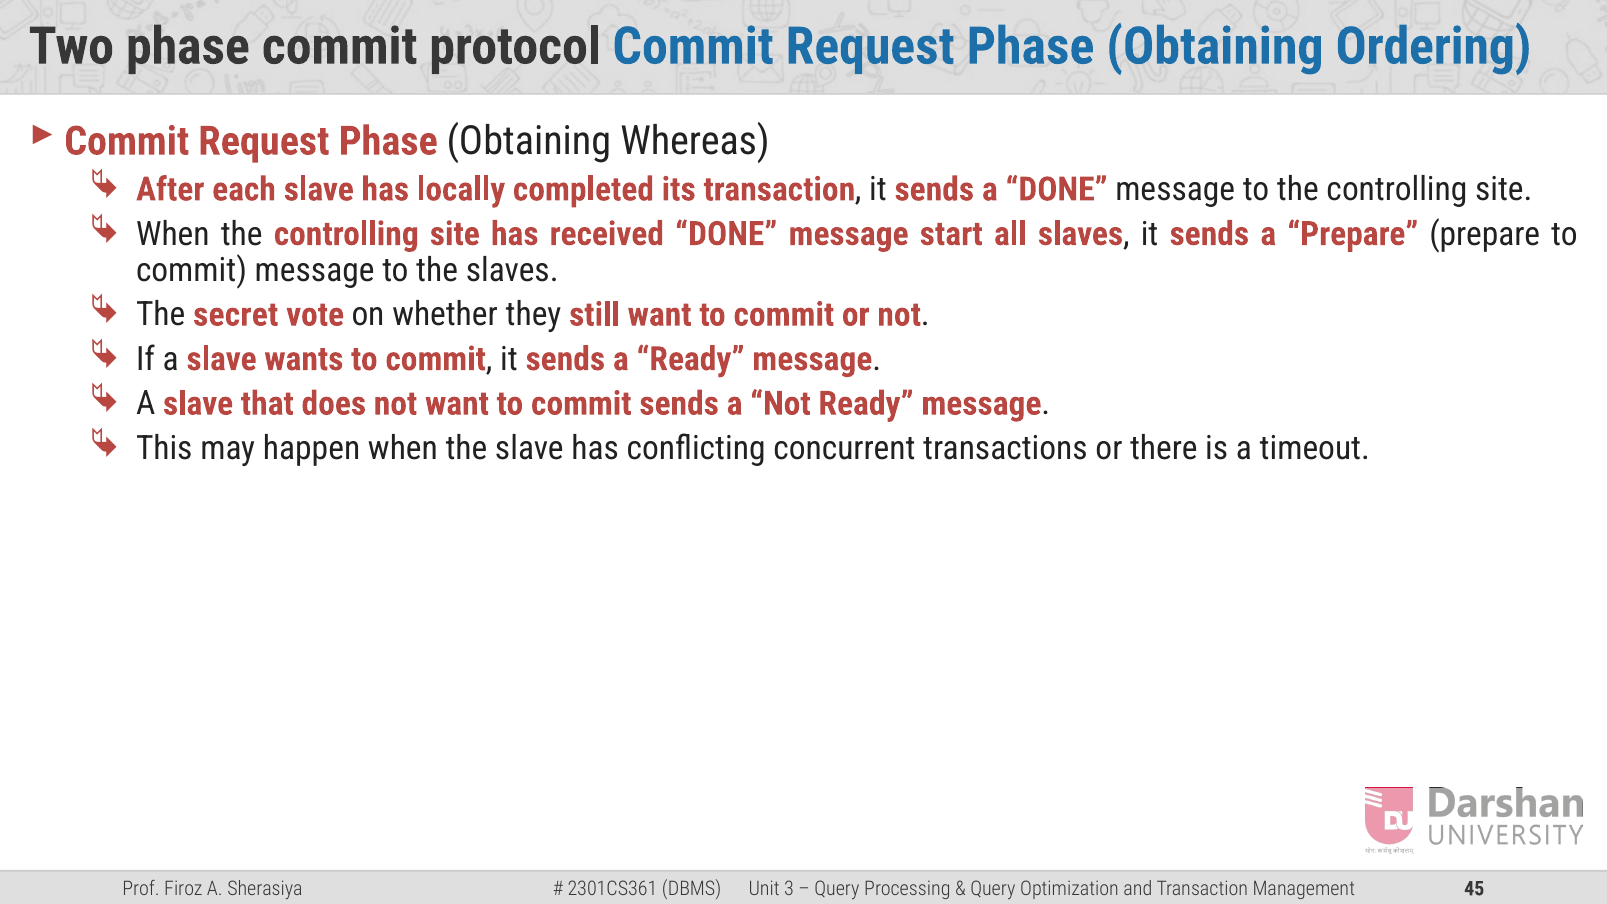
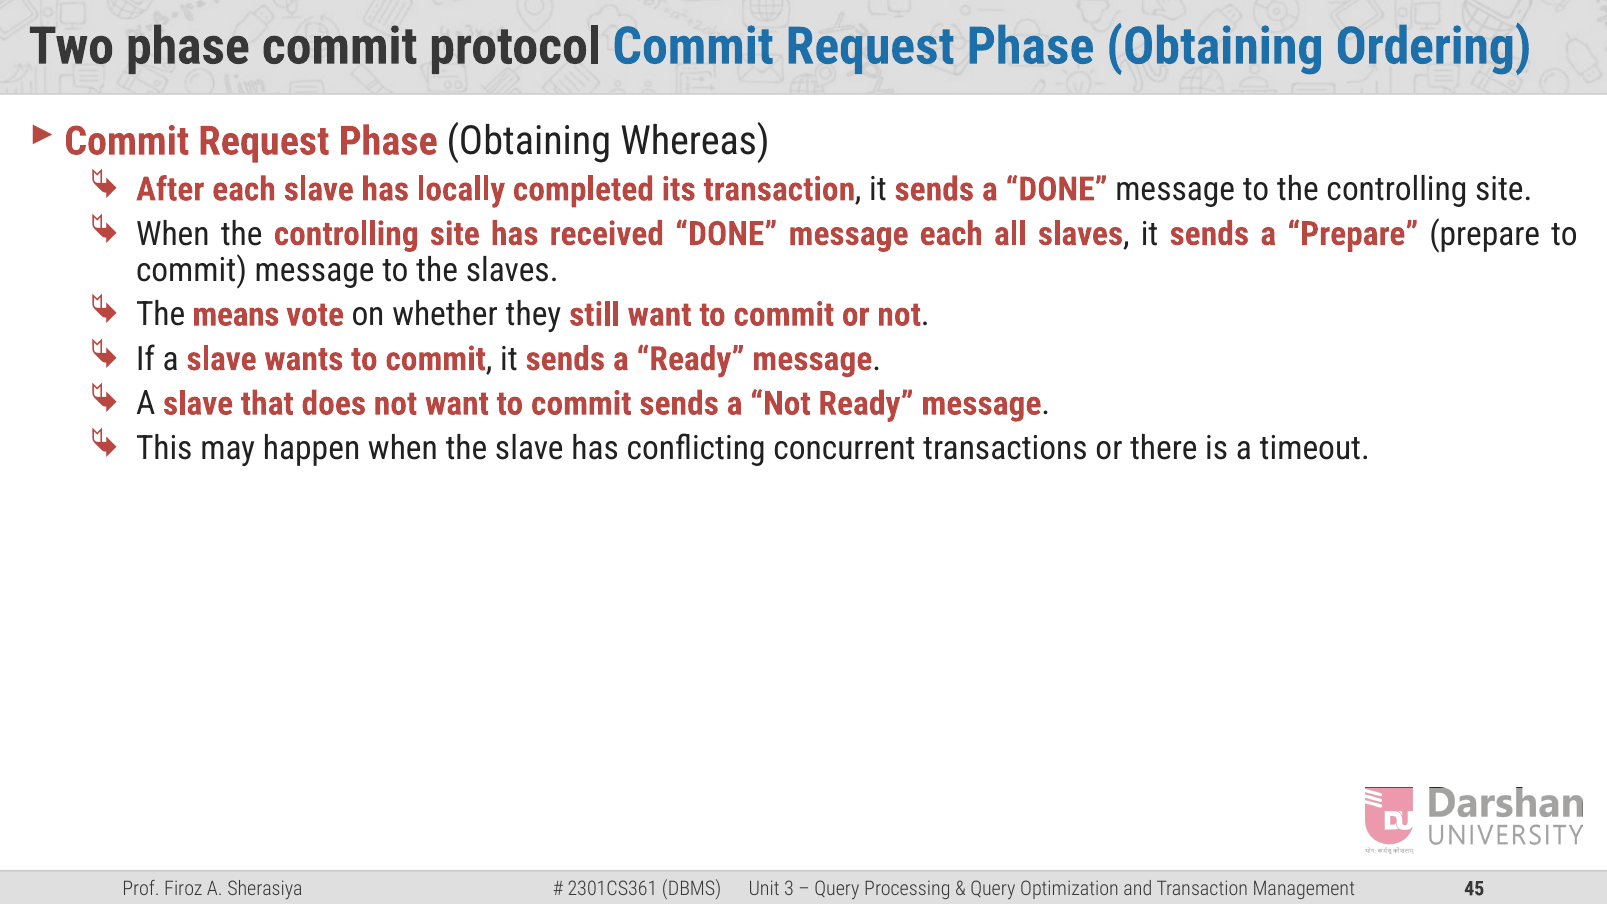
message start: start -> each
secret: secret -> means
